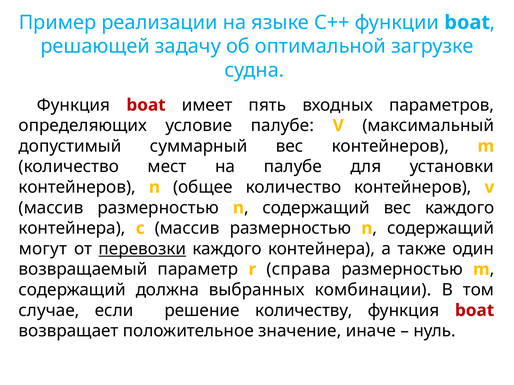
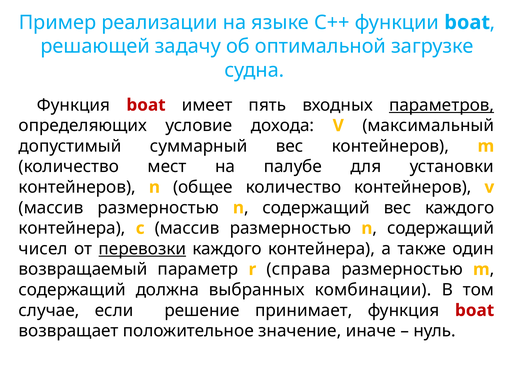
параметров underline: none -> present
условие палубе: палубе -> дохода
могут: могут -> чисел
количеству: количеству -> принимает
